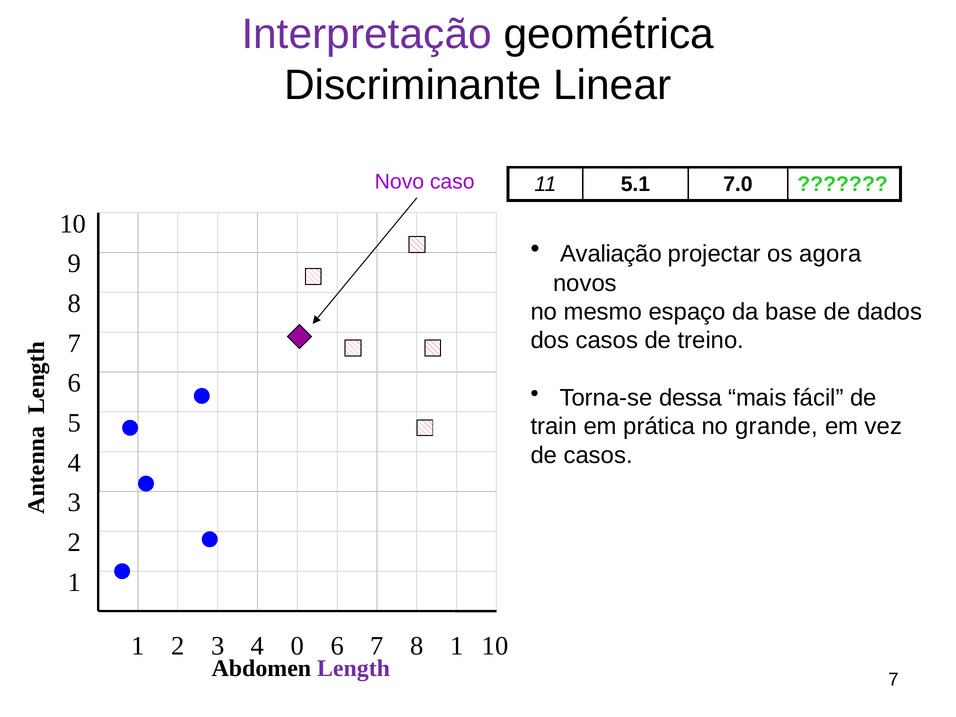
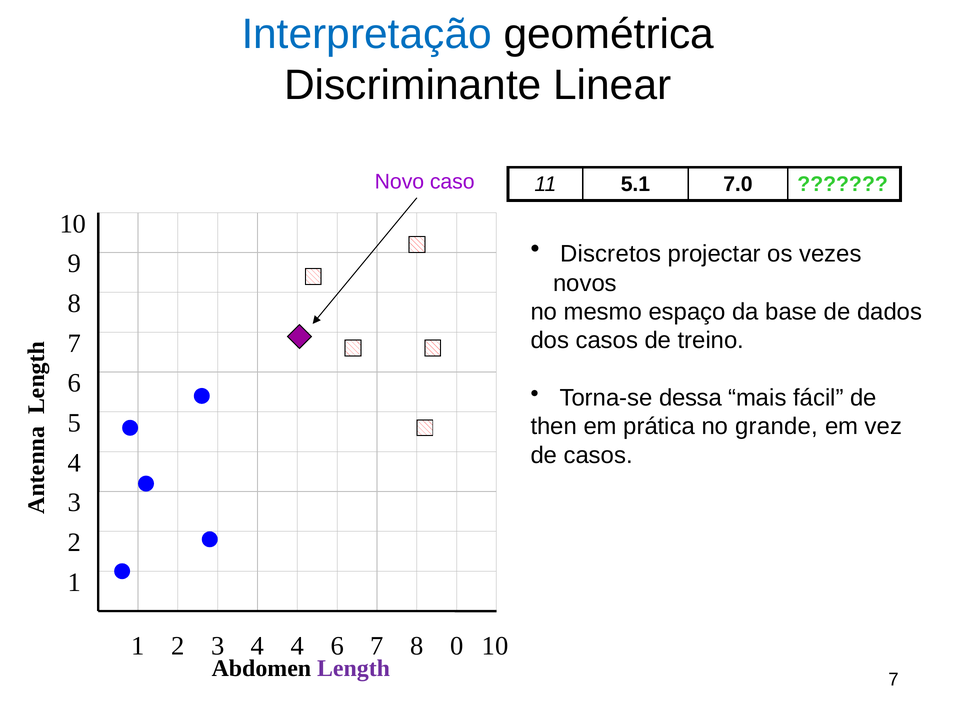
Interpretação colour: purple -> blue
Avaliação: Avaliação -> Discretos
agora: agora -> vezes
train: train -> then
4 0: 0 -> 4
8 1: 1 -> 0
